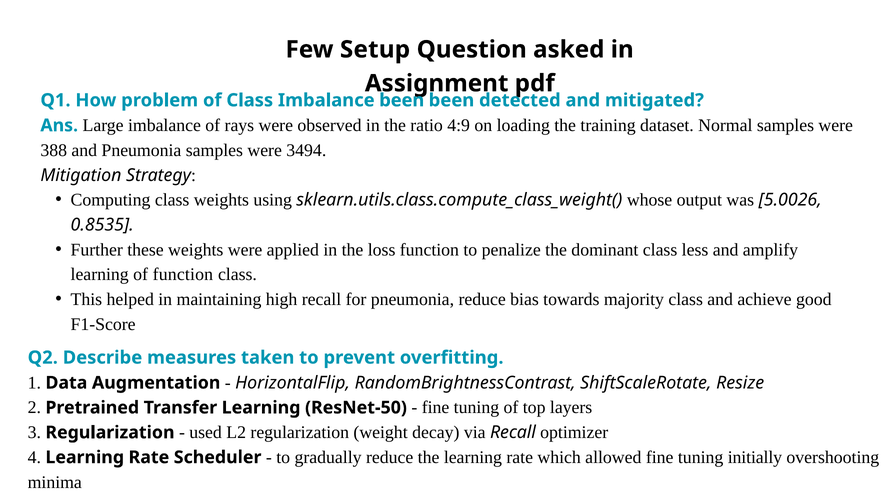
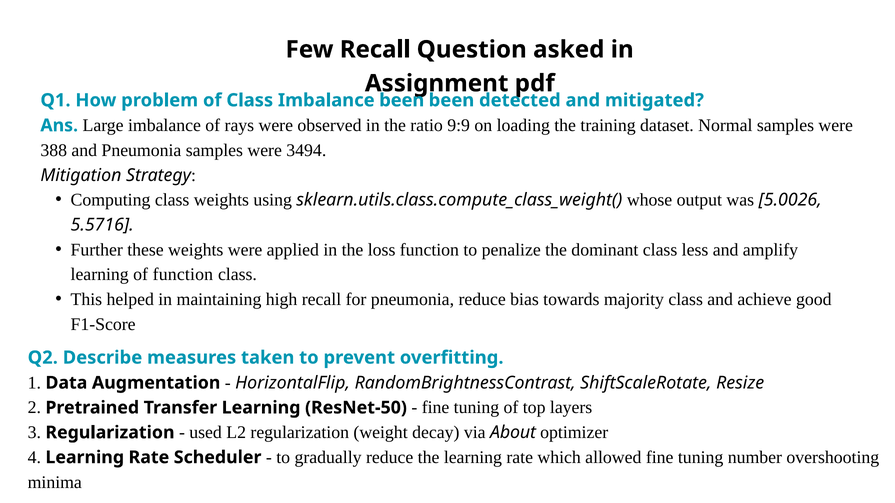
Few Setup: Setup -> Recall
4:9: 4:9 -> 9:9
0.8535: 0.8535 -> 5.5716
via Recall: Recall -> About
initially: initially -> number
